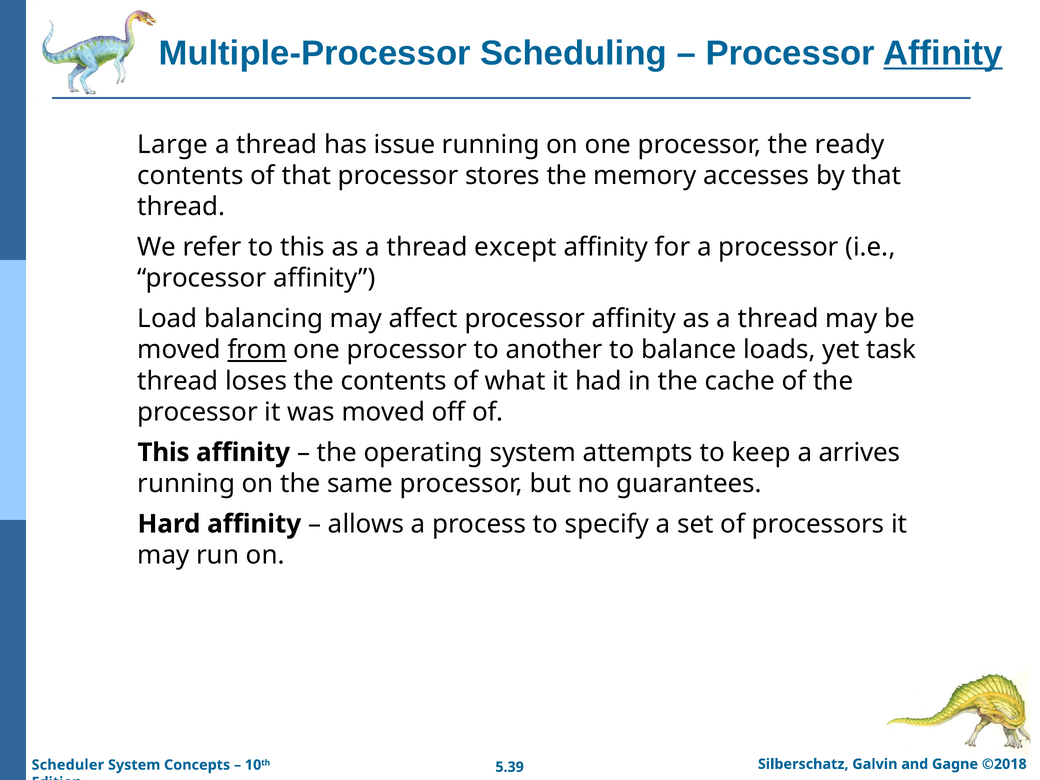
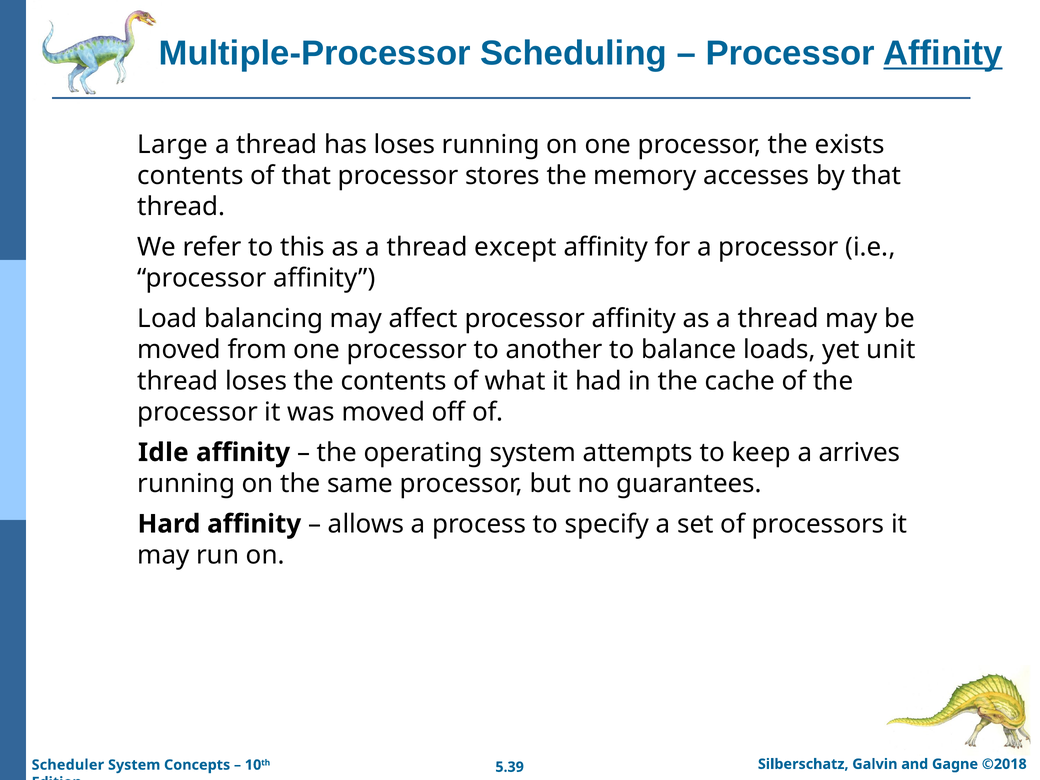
has issue: issue -> loses
ready: ready -> exists
from underline: present -> none
task: task -> unit
This at (164, 452): This -> Idle
